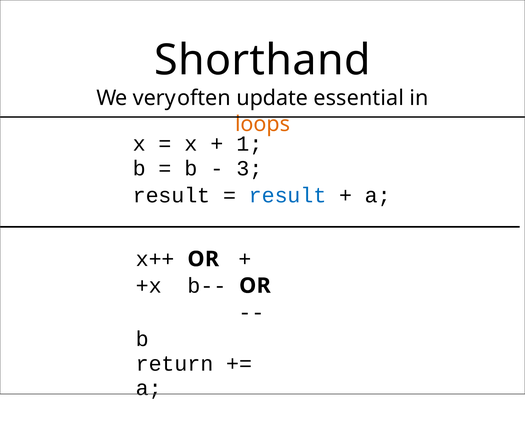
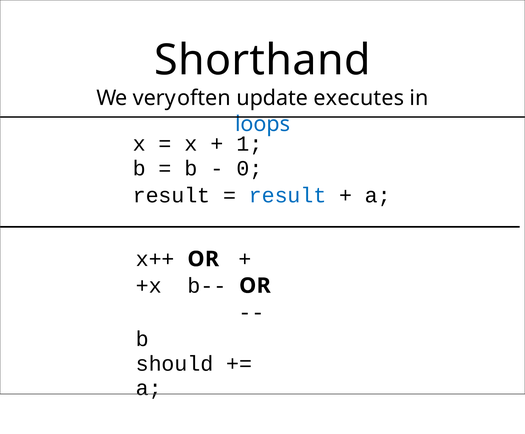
essential: essential -> executes
loops colour: orange -> blue
3: 3 -> 0
return: return -> should
